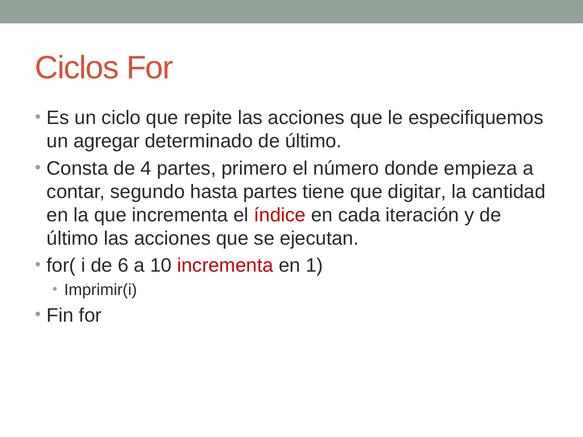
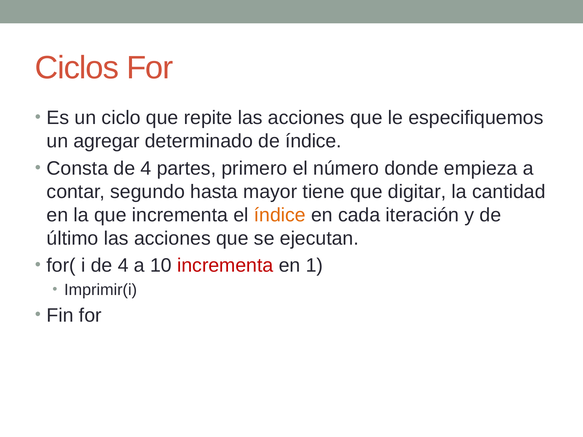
determinado de último: último -> índice
hasta partes: partes -> mayor
índice at (280, 215) colour: red -> orange
i de 6: 6 -> 4
